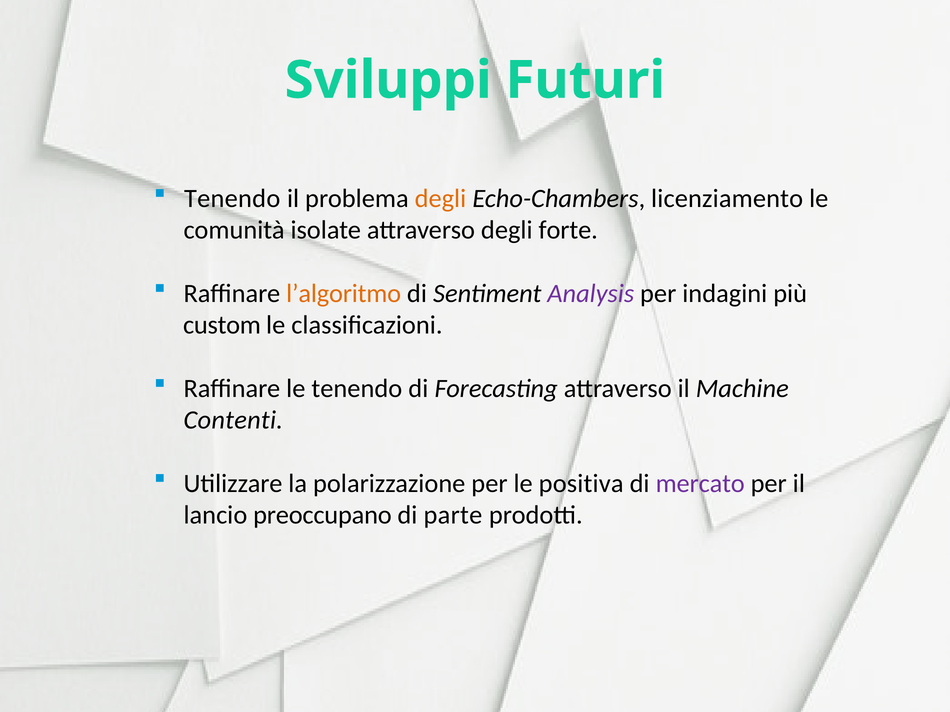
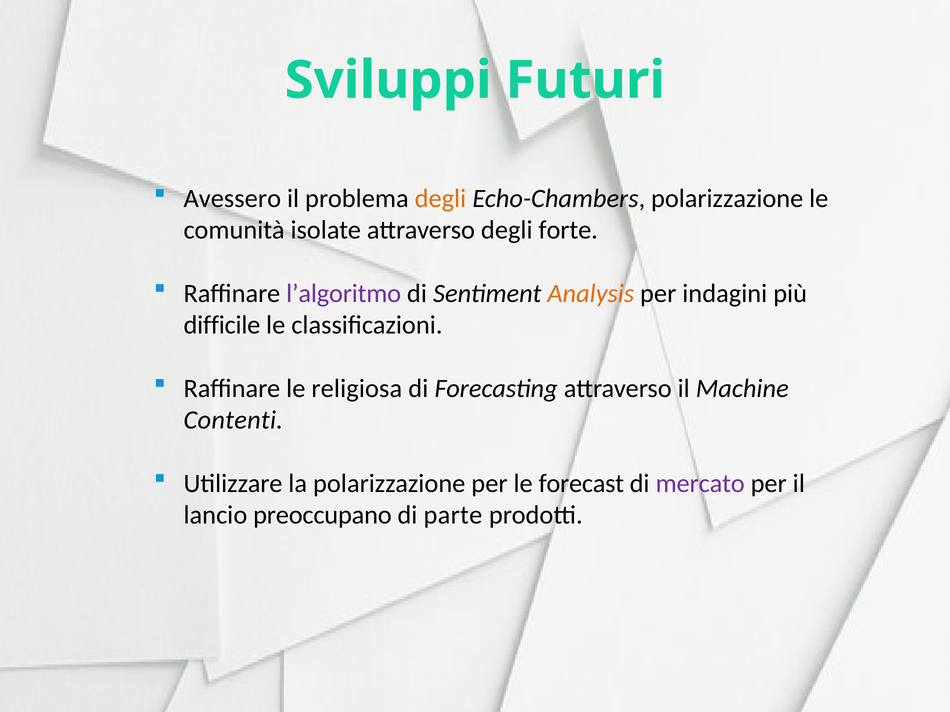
Tenendo at (232, 199): Tenendo -> Avessero
Echo-Chambers licenziamento: licenziamento -> polarizzazione
l’algoritmo colour: orange -> purple
Analysis colour: purple -> orange
custom: custom -> difficile
le tenendo: tenendo -> religiosa
positiva: positiva -> forecast
